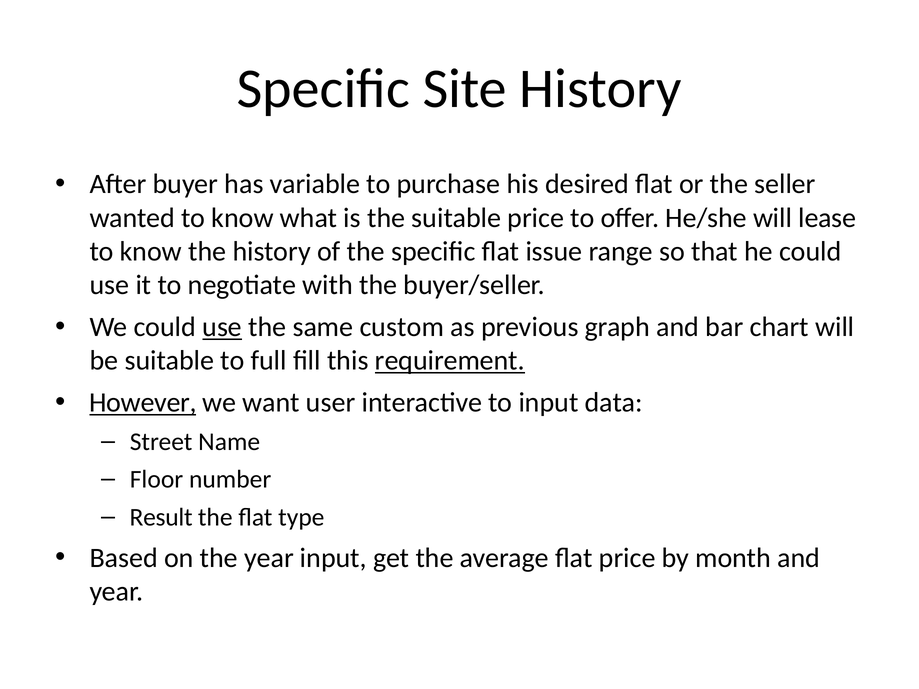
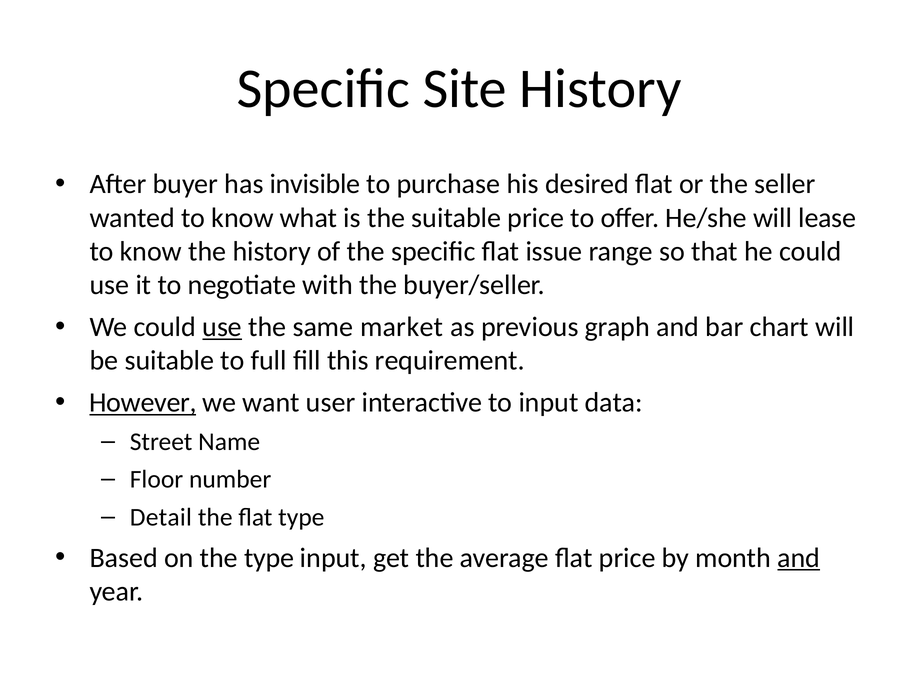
variable: variable -> invisible
custom: custom -> market
requirement underline: present -> none
Result: Result -> Detail
the year: year -> type
and at (799, 558) underline: none -> present
